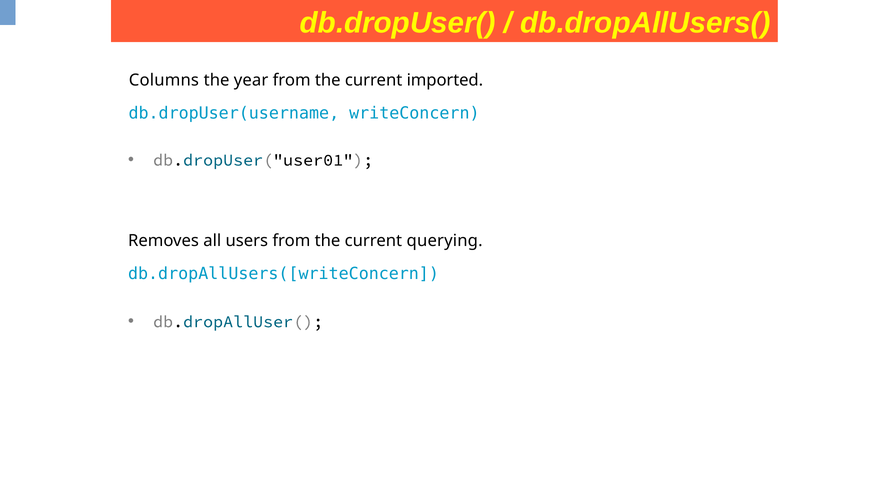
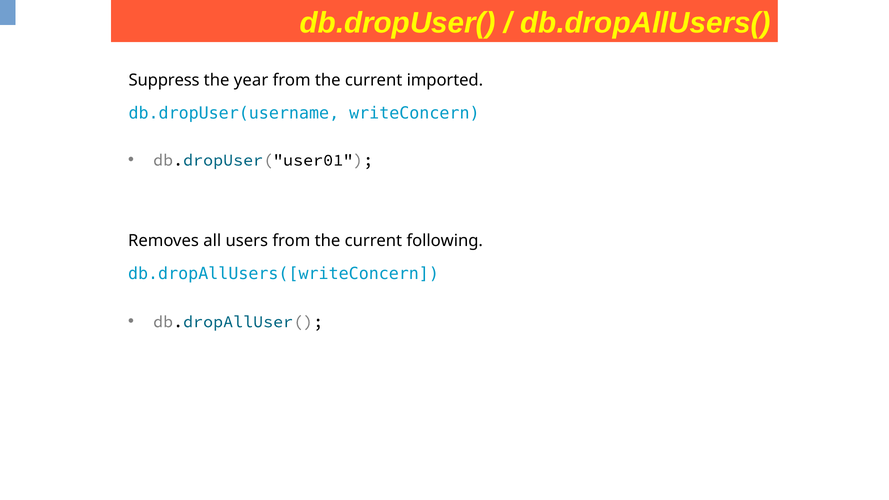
Columns: Columns -> Suppress
querying: querying -> following
